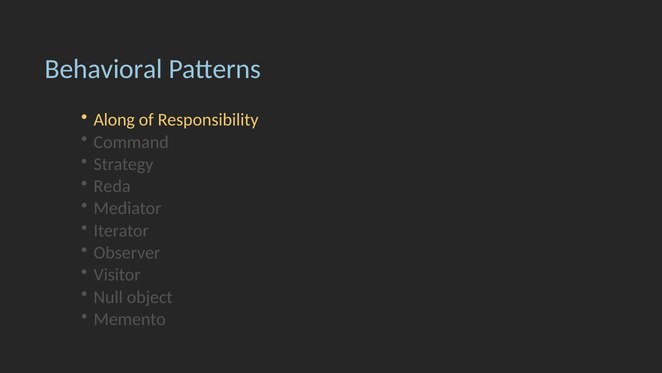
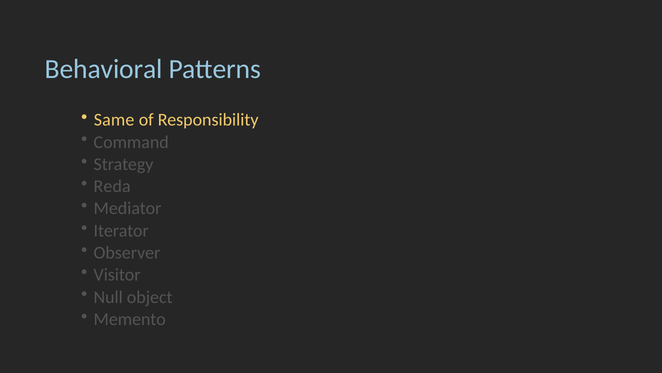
Along: Along -> Same
